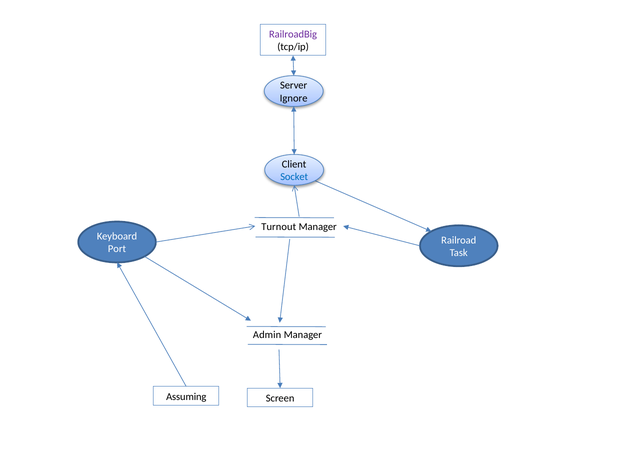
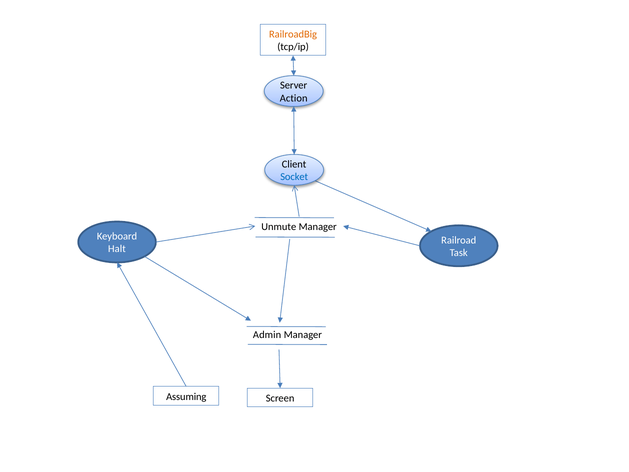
RailroadBig colour: purple -> orange
Ignore: Ignore -> Action
Turnout: Turnout -> Unmute
Port: Port -> Halt
